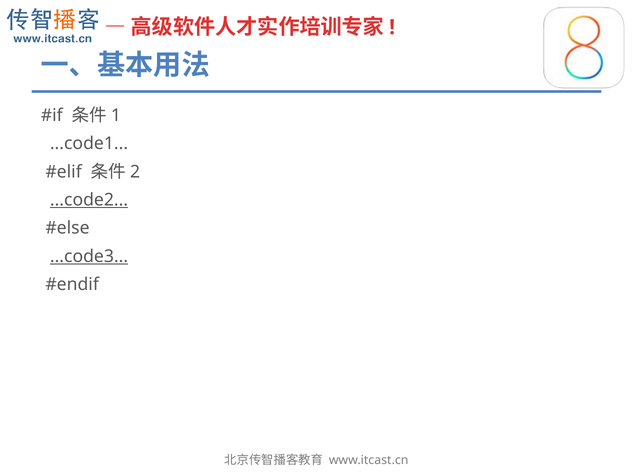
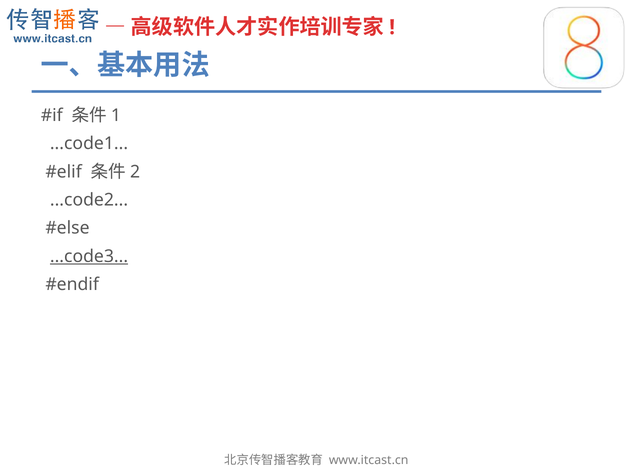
...code2 underline: present -> none
